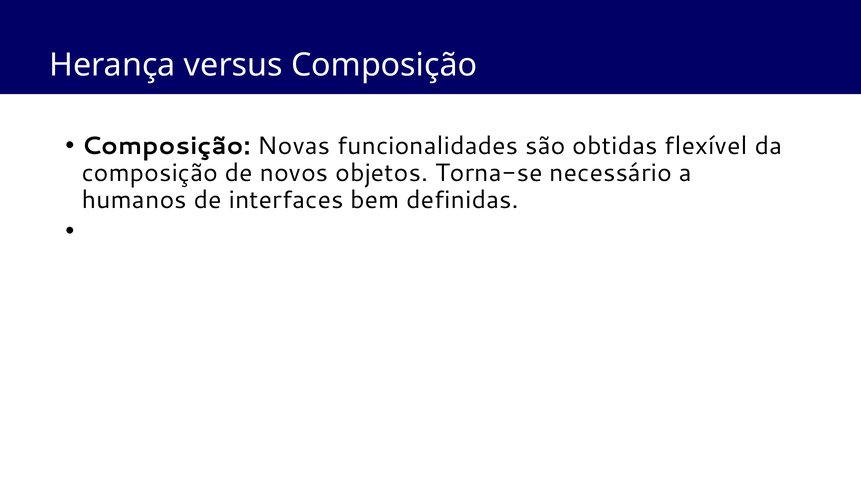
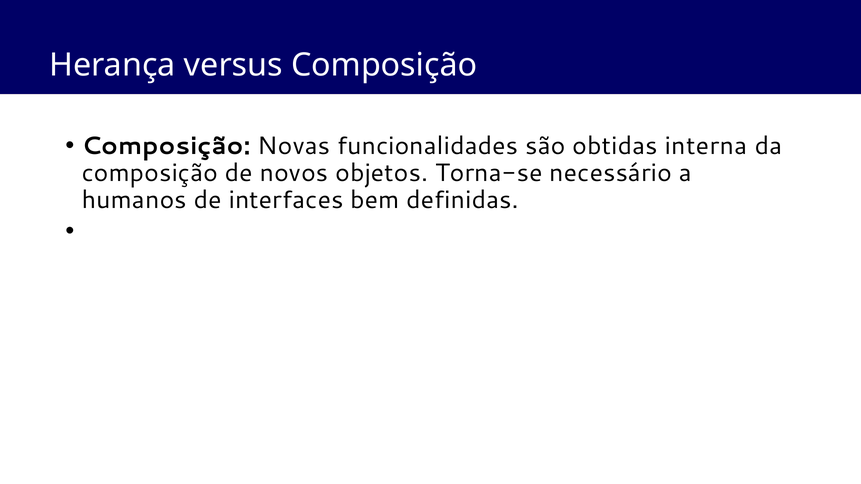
flexível: flexível -> interna
